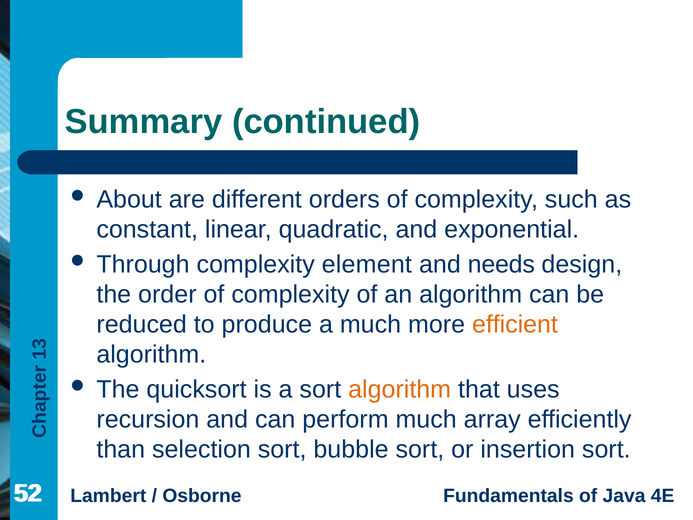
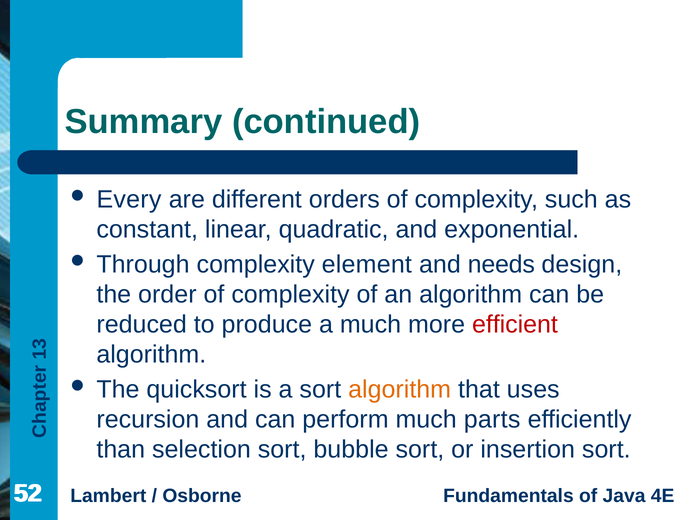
About: About -> Every
efficient colour: orange -> red
array: array -> parts
